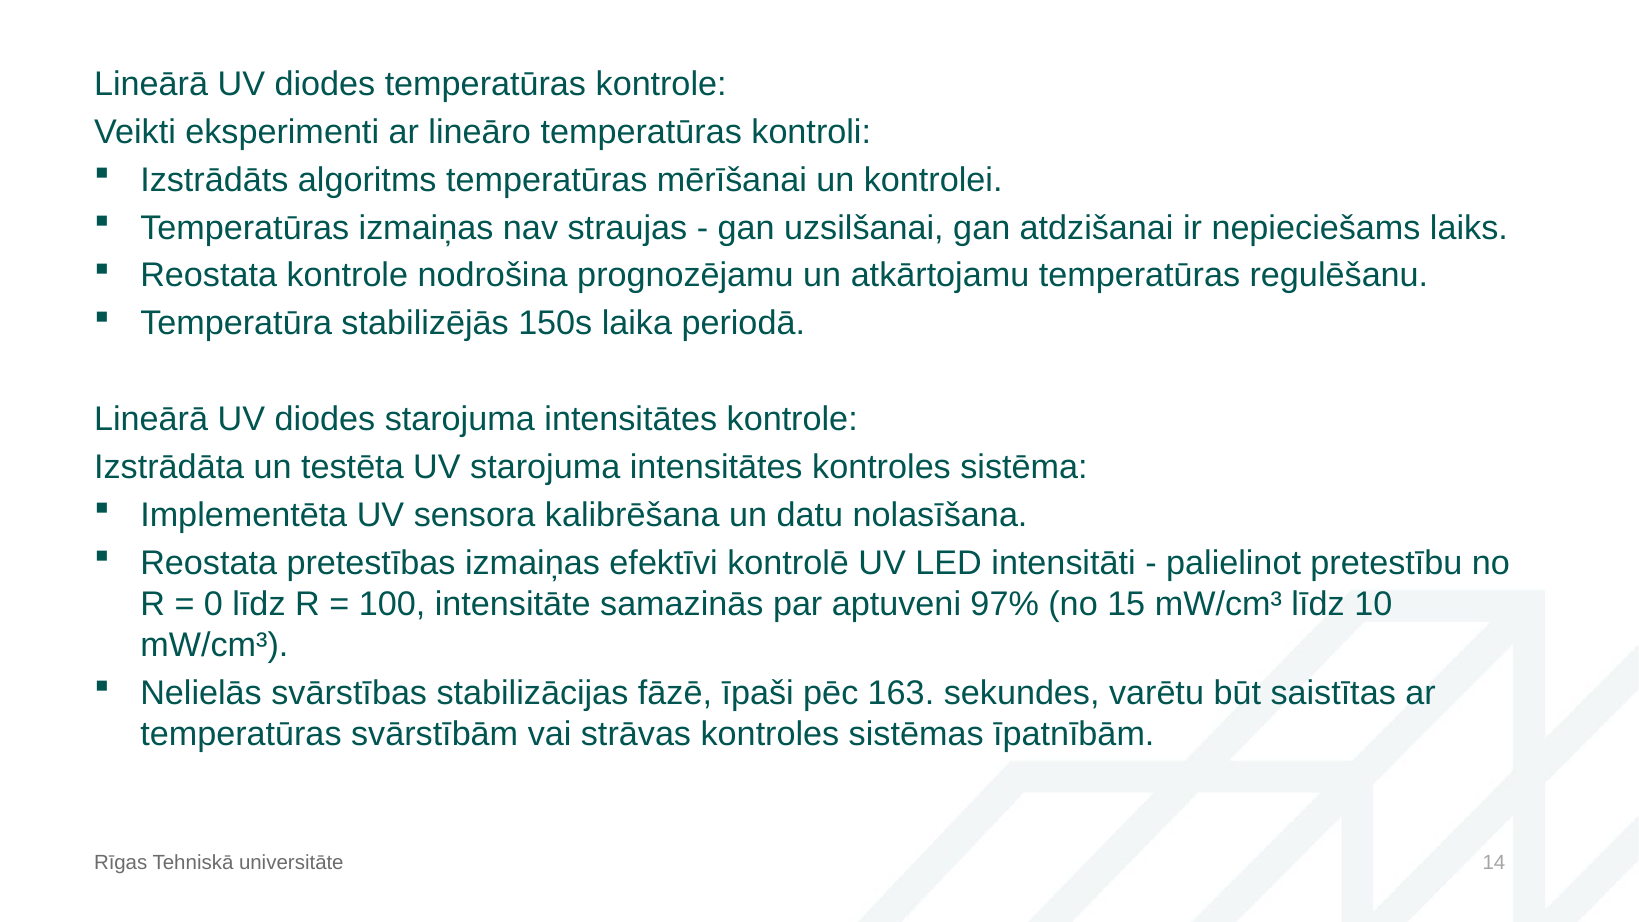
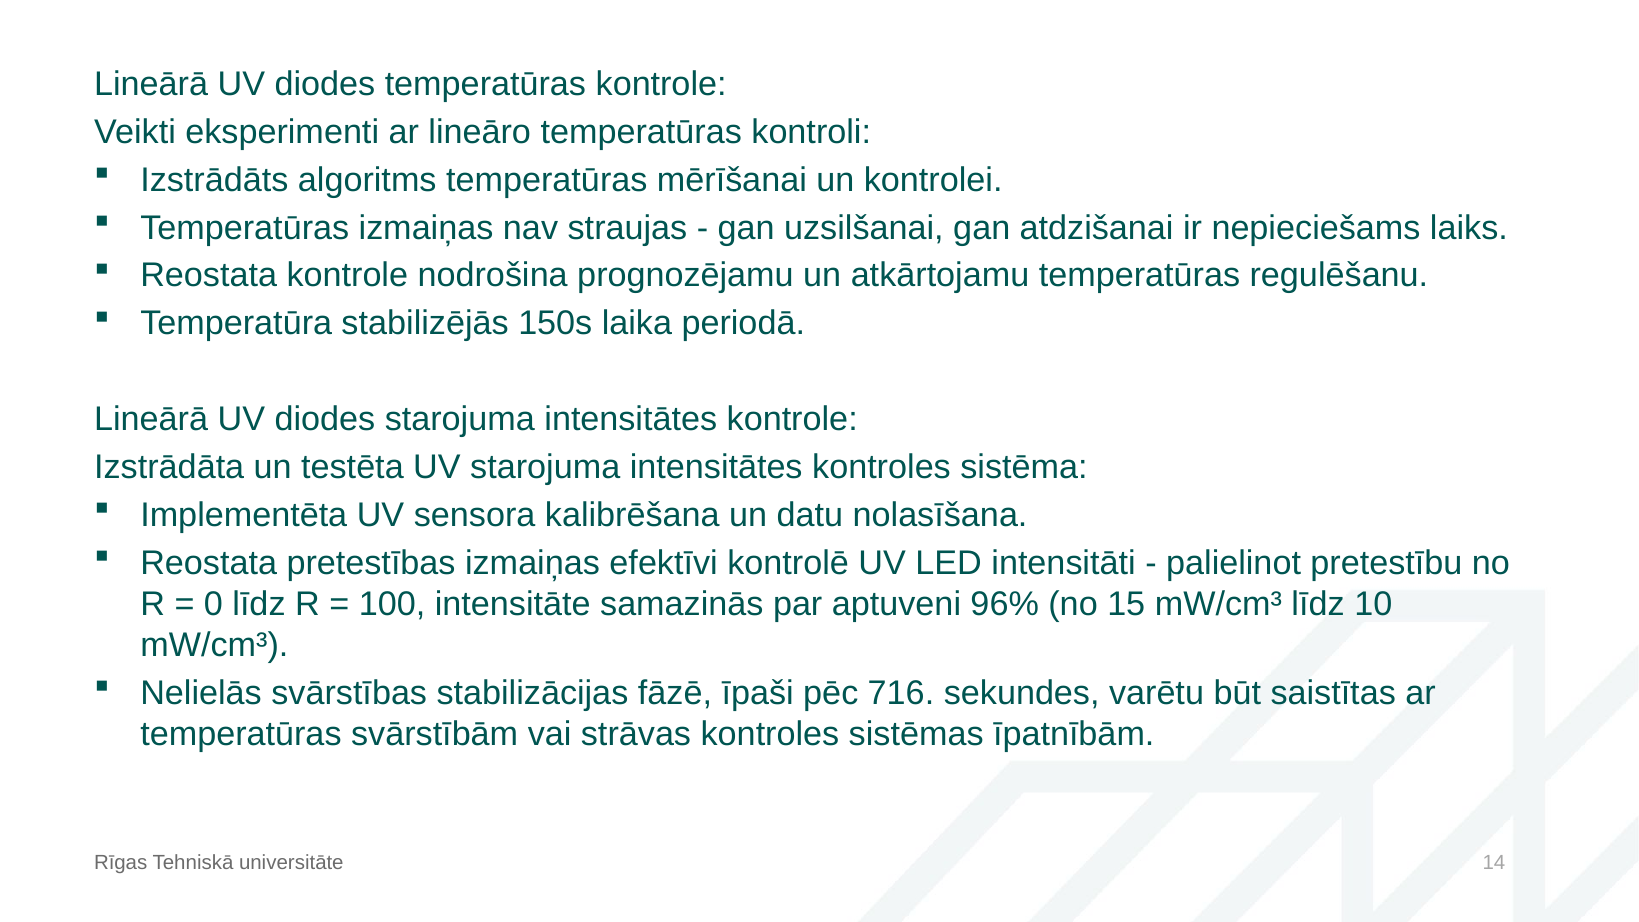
97%: 97% -> 96%
163: 163 -> 716
